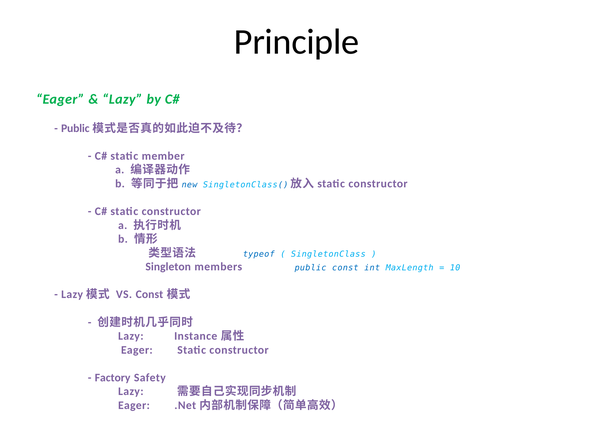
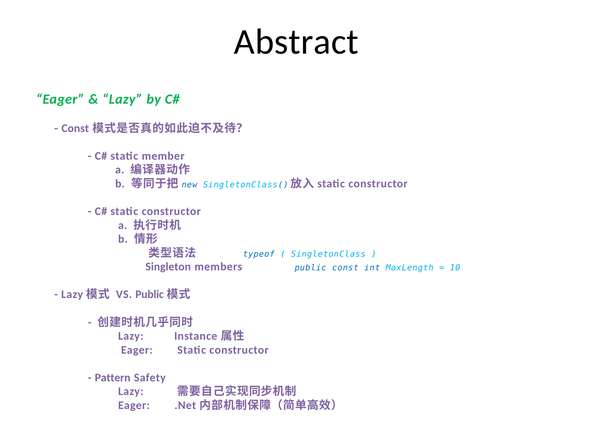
Principle: Principle -> Abstract
Public at (75, 128): Public -> Const
VS Const: Const -> Public
Factory: Factory -> Pattern
